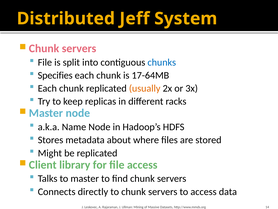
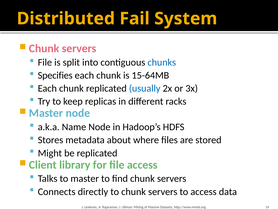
Jeff: Jeff -> Fail
17-64MB: 17-64MB -> 15-64MB
usually colour: orange -> blue
